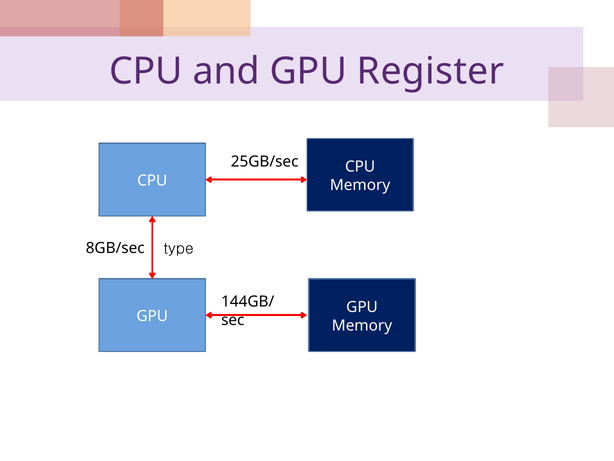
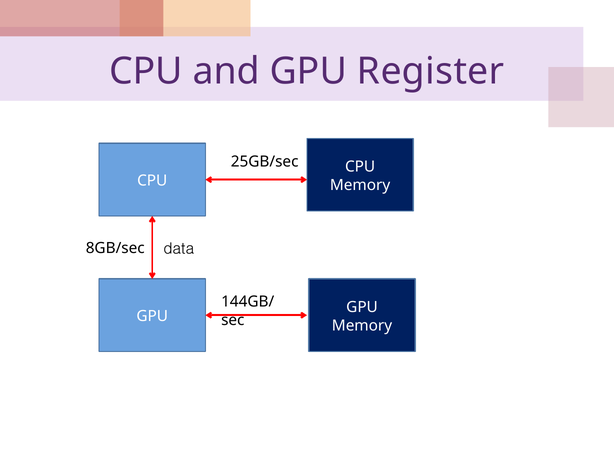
type: type -> data
